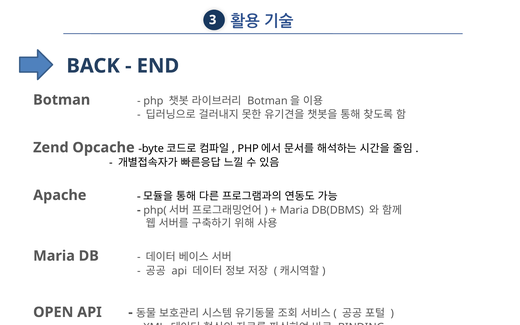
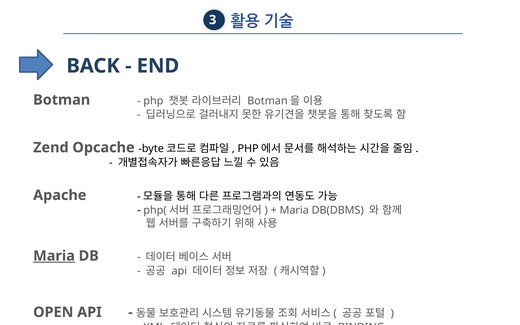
Maria at (54, 256) underline: none -> present
